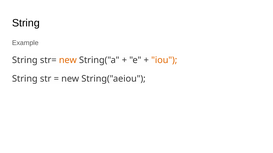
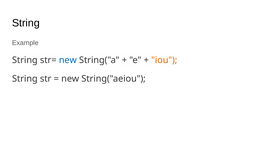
new at (68, 60) colour: orange -> blue
